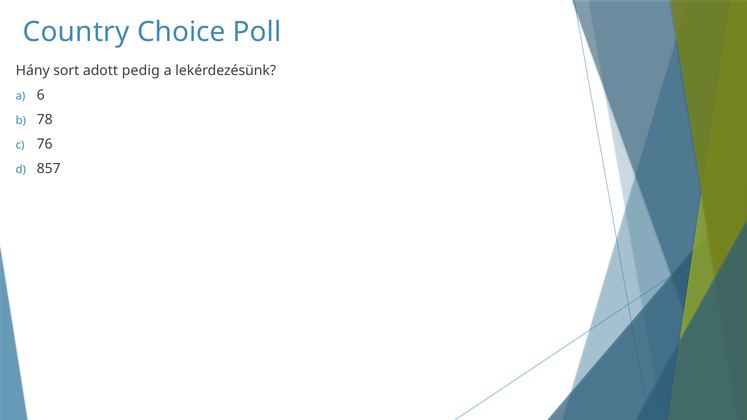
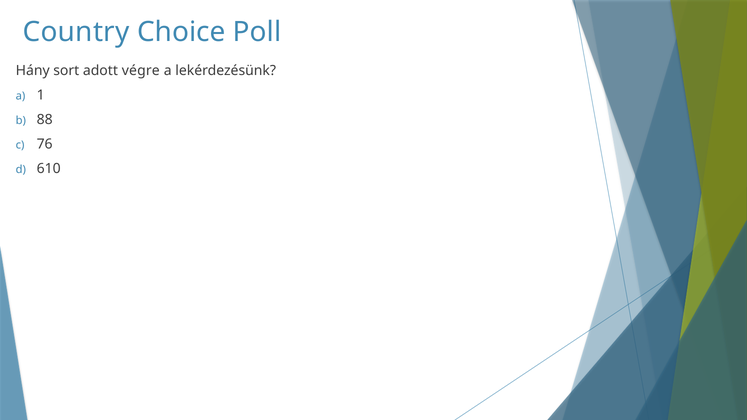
pedig: pedig -> végre
6: 6 -> 1
78: 78 -> 88
857: 857 -> 610
